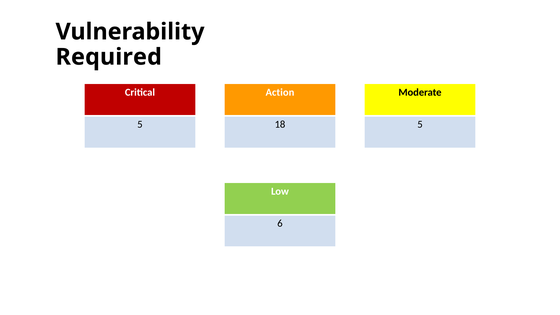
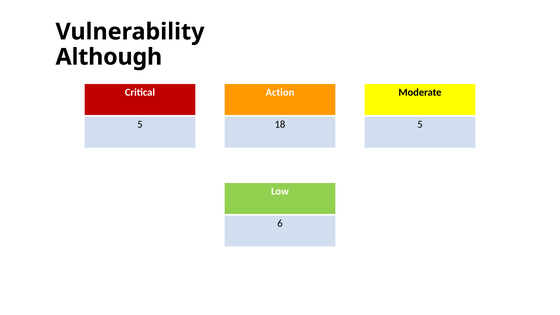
Required: Required -> Although
